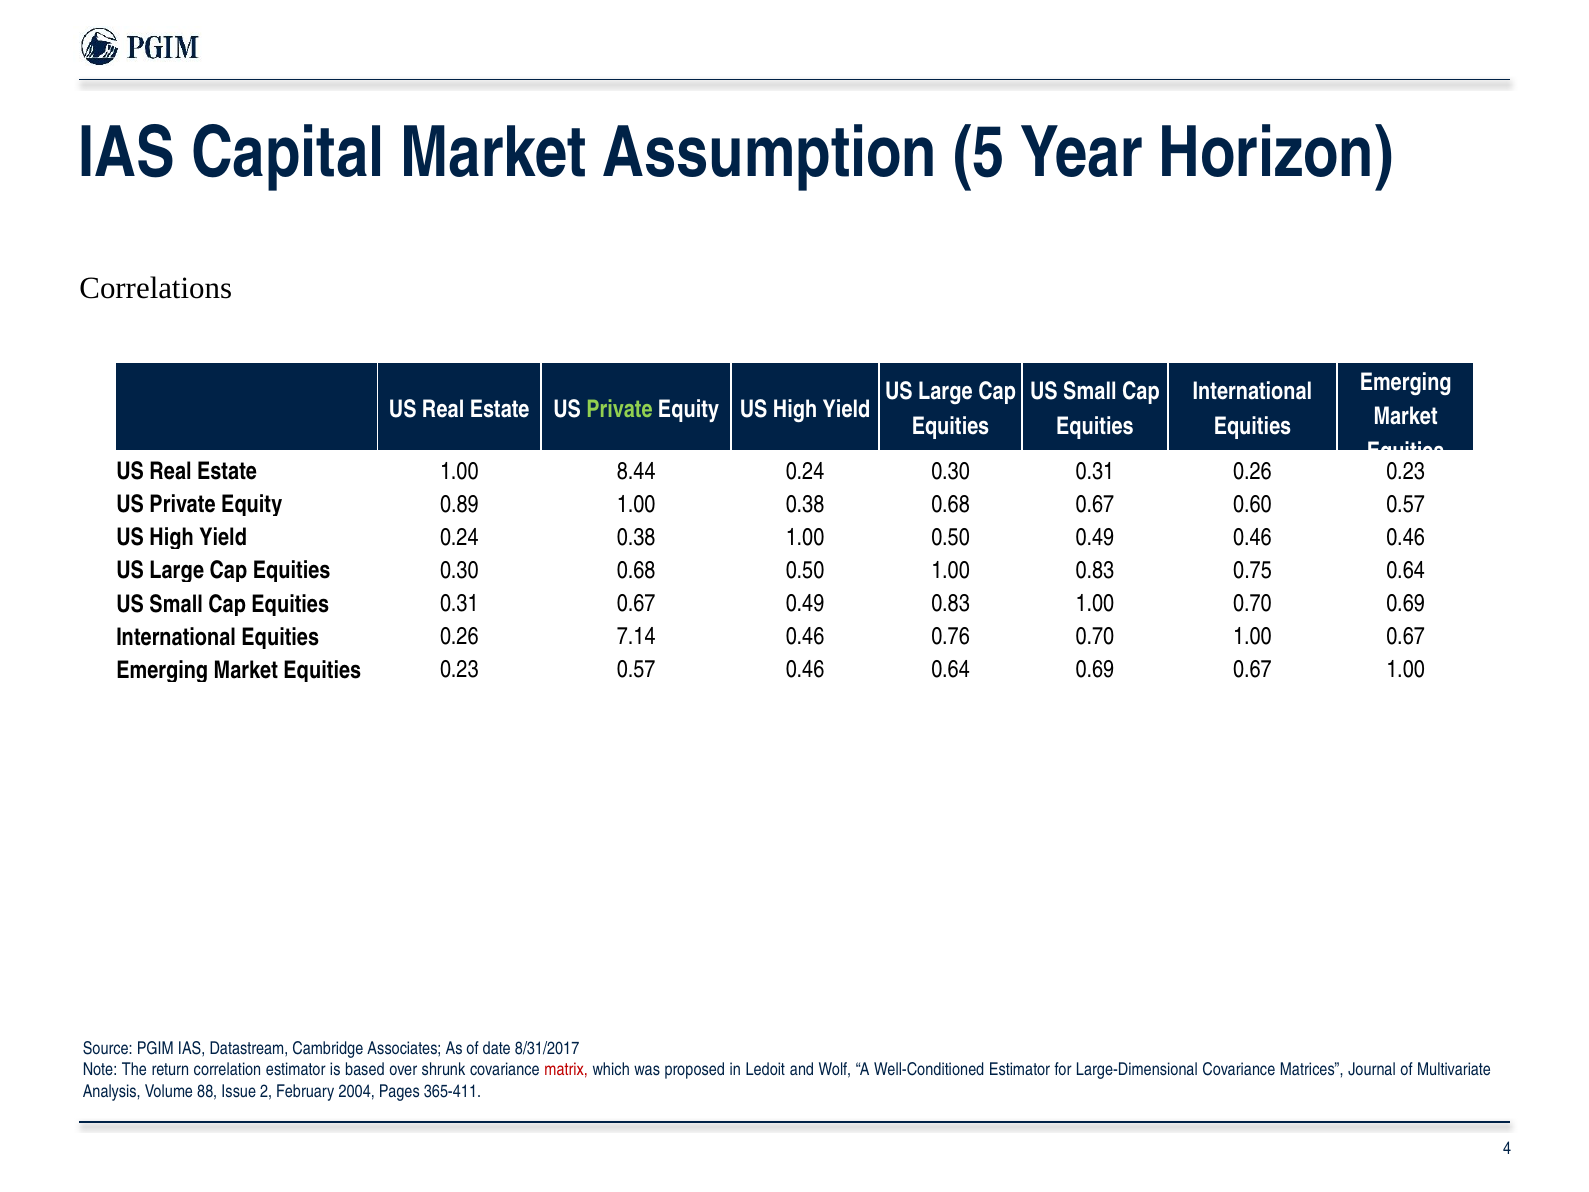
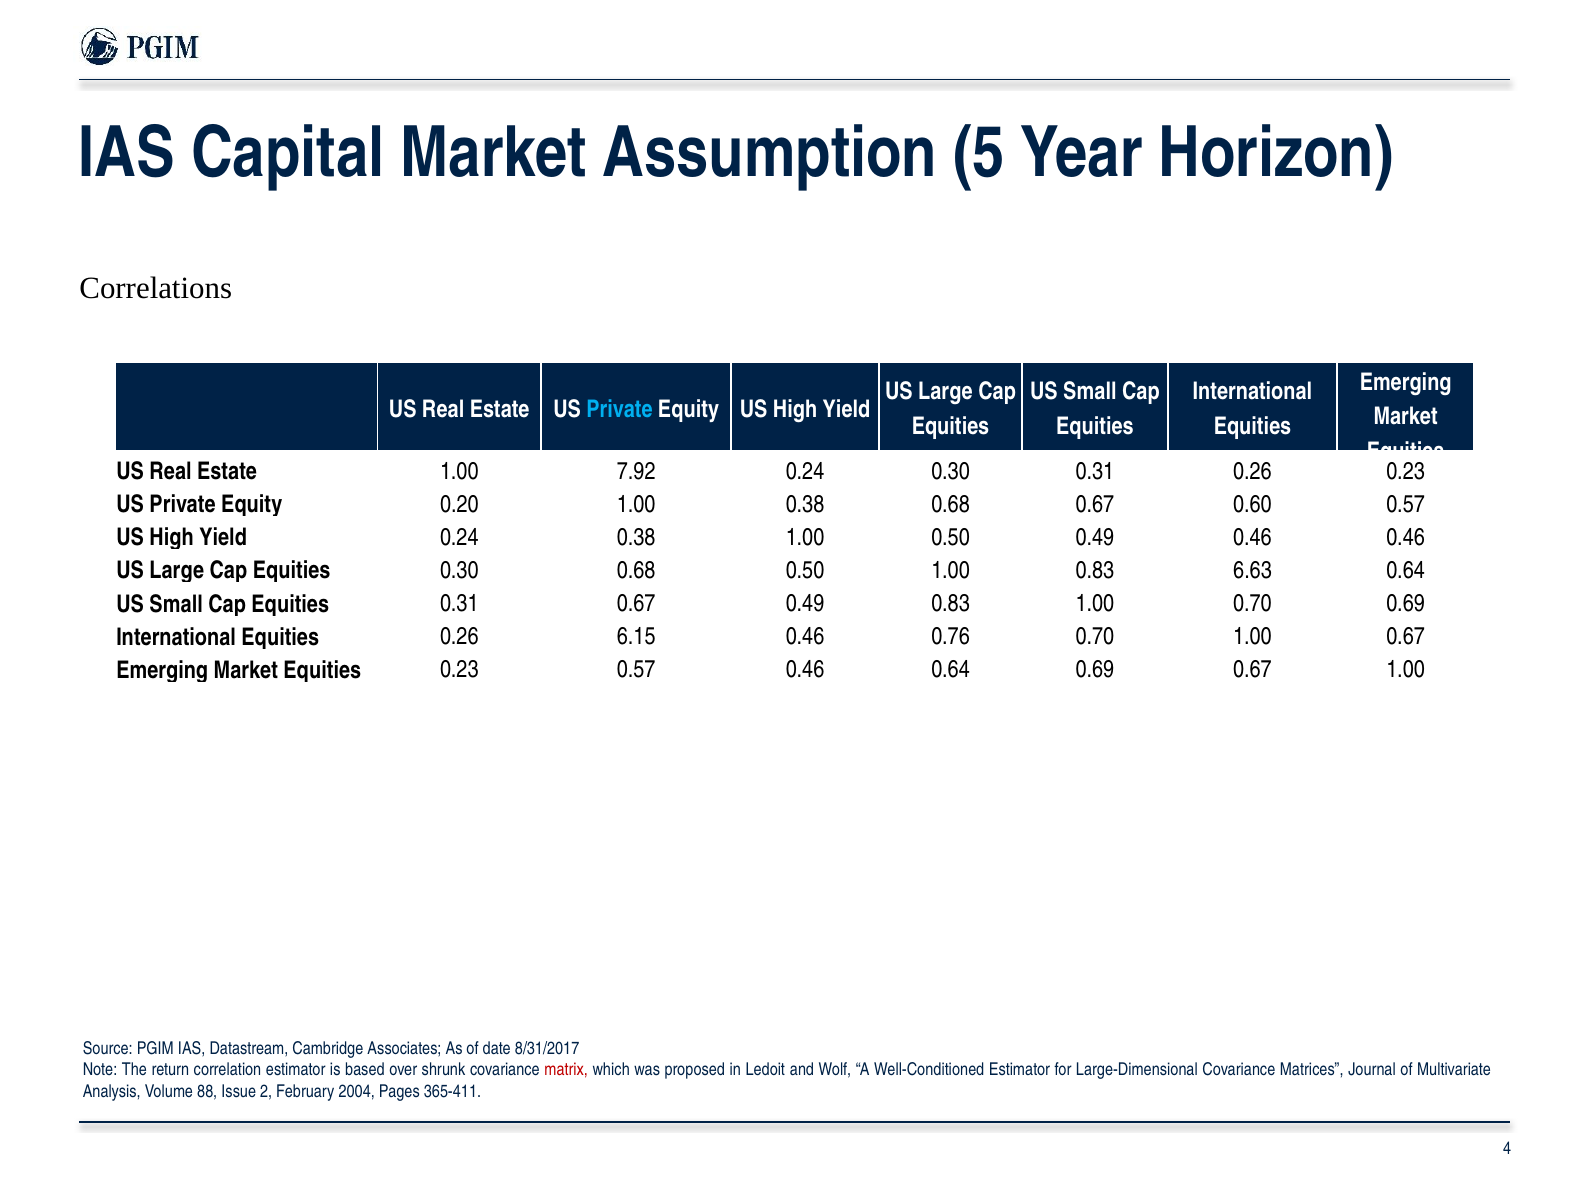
Private at (620, 409) colour: light green -> light blue
8.44: 8.44 -> 7.92
0.89: 0.89 -> 0.20
0.75: 0.75 -> 6.63
7.14: 7.14 -> 6.15
